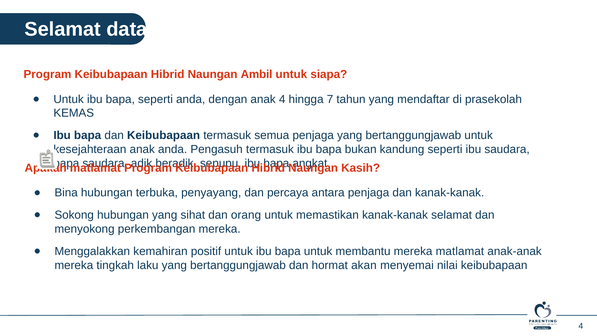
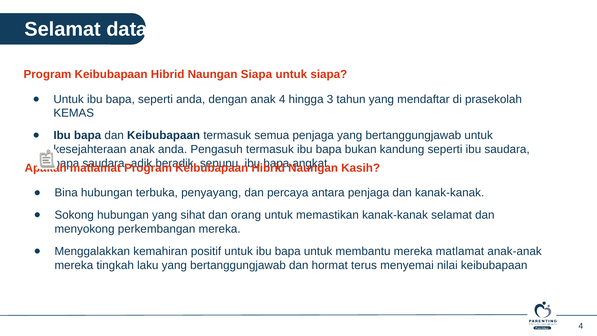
Naungan Ambil: Ambil -> Siapa
7: 7 -> 3
akan: akan -> terus
